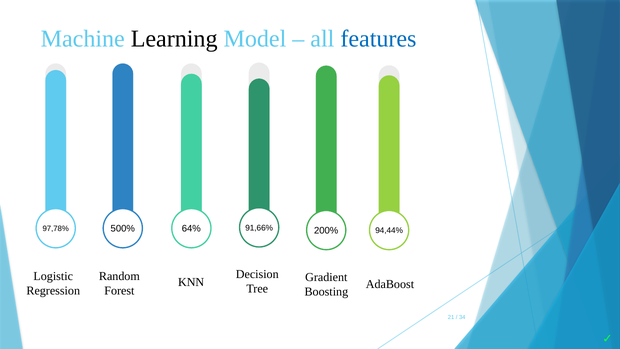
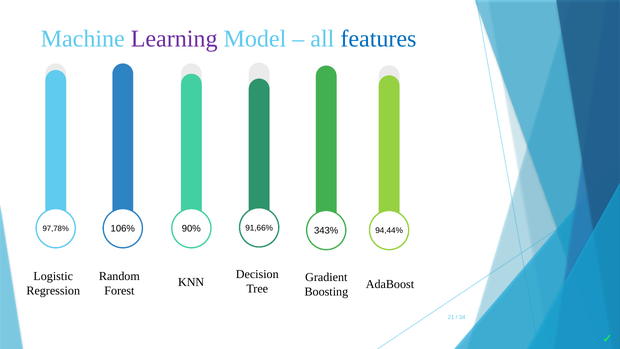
Learning colour: black -> purple
500%: 500% -> 106%
64%: 64% -> 90%
200%: 200% -> 343%
